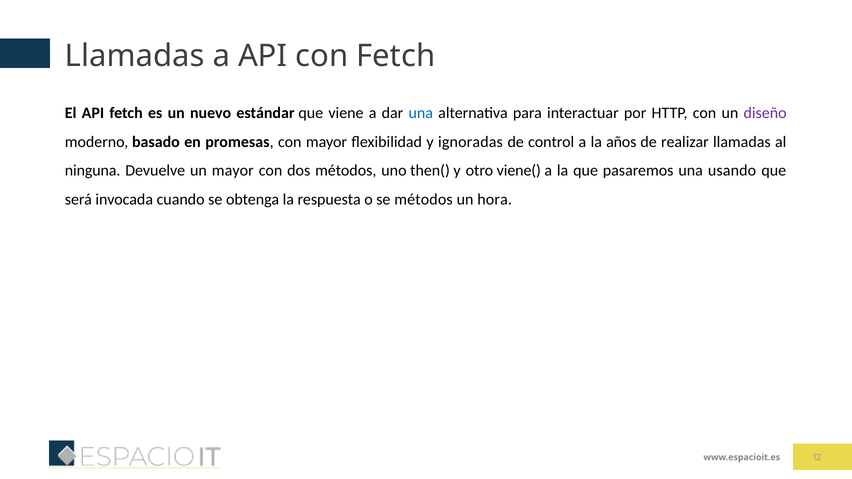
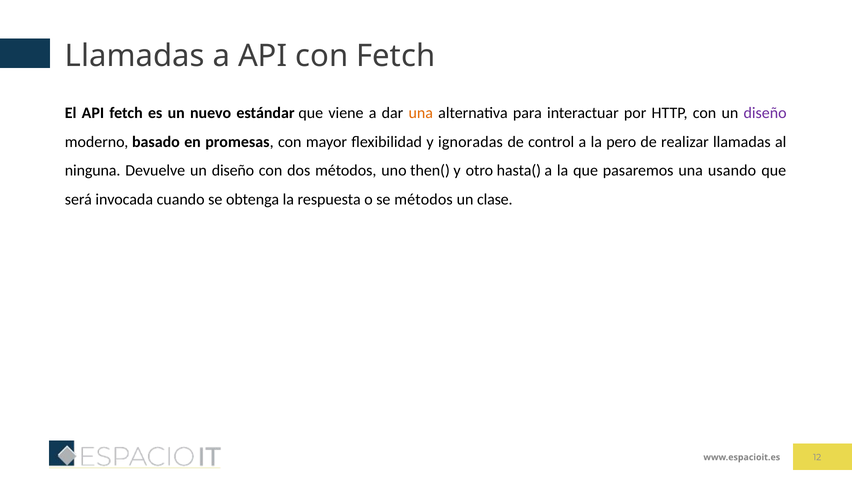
una at (421, 113) colour: blue -> orange
años: años -> pero
Devuelve un mayor: mayor -> diseño
viene(: viene( -> hasta(
hora: hora -> clase
